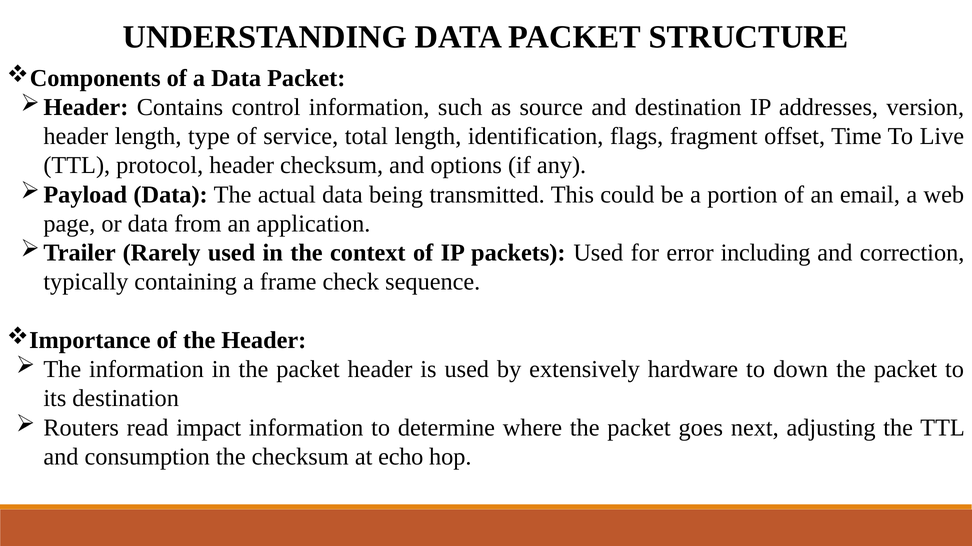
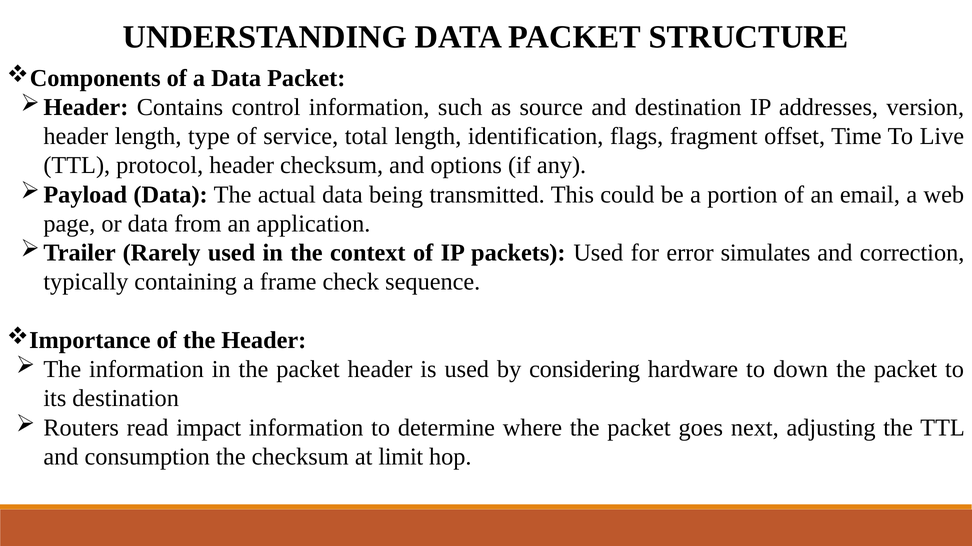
including: including -> simulates
extensively: extensively -> considering
echo: echo -> limit
